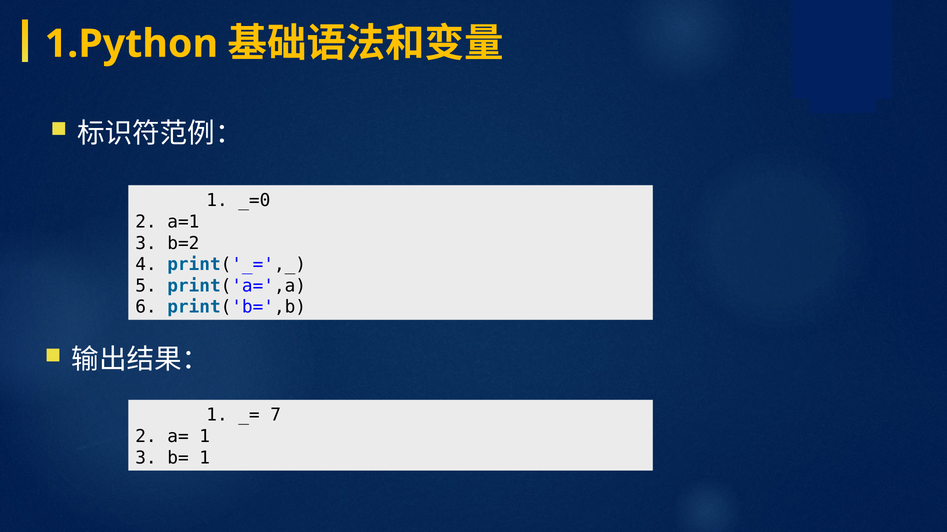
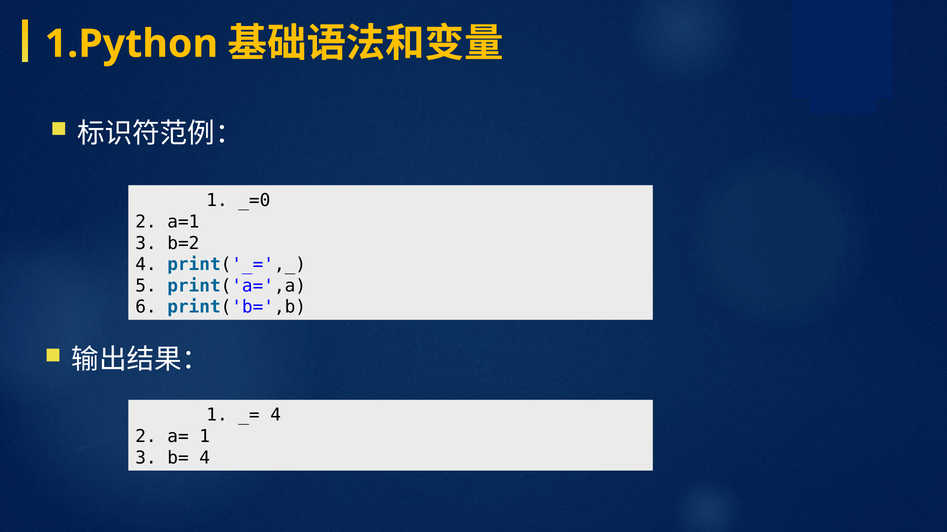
7 at (276, 416): 7 -> 4
b= 1: 1 -> 4
